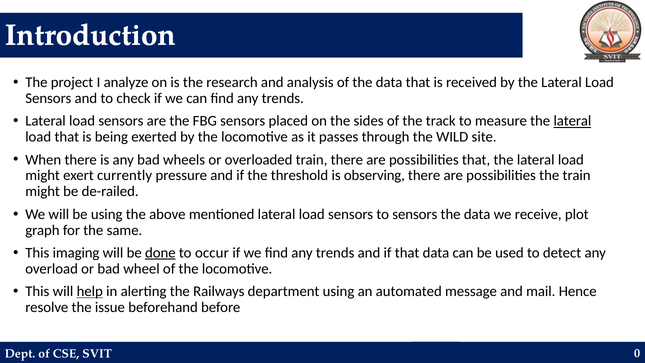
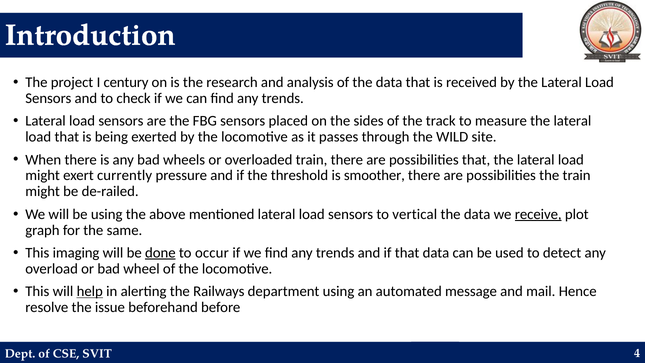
analyze: analyze -> century
lateral at (572, 121) underline: present -> none
observing: observing -> smoother
to sensors: sensors -> vertical
receive underline: none -> present
0: 0 -> 4
